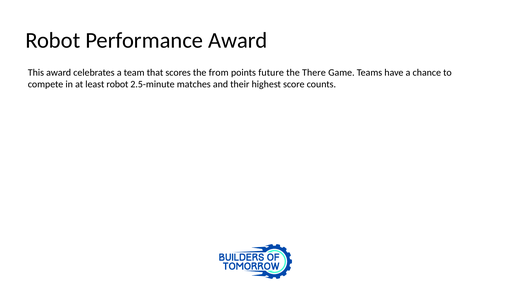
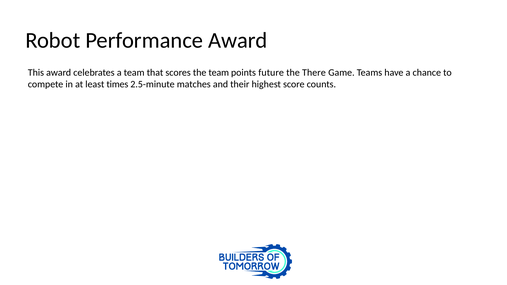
the from: from -> team
least robot: robot -> times
